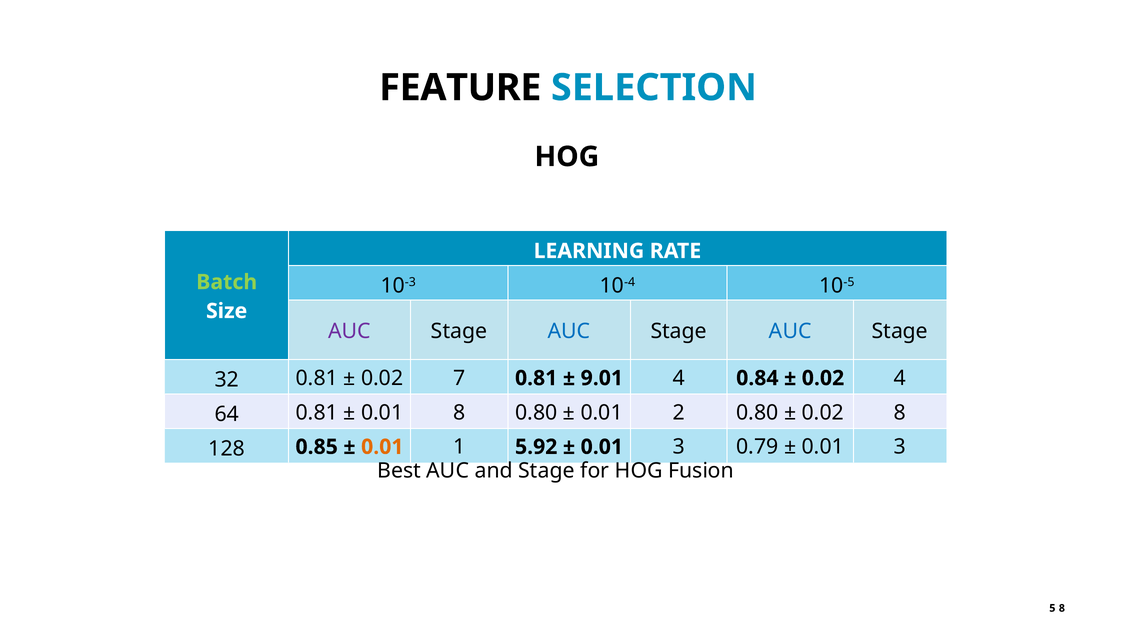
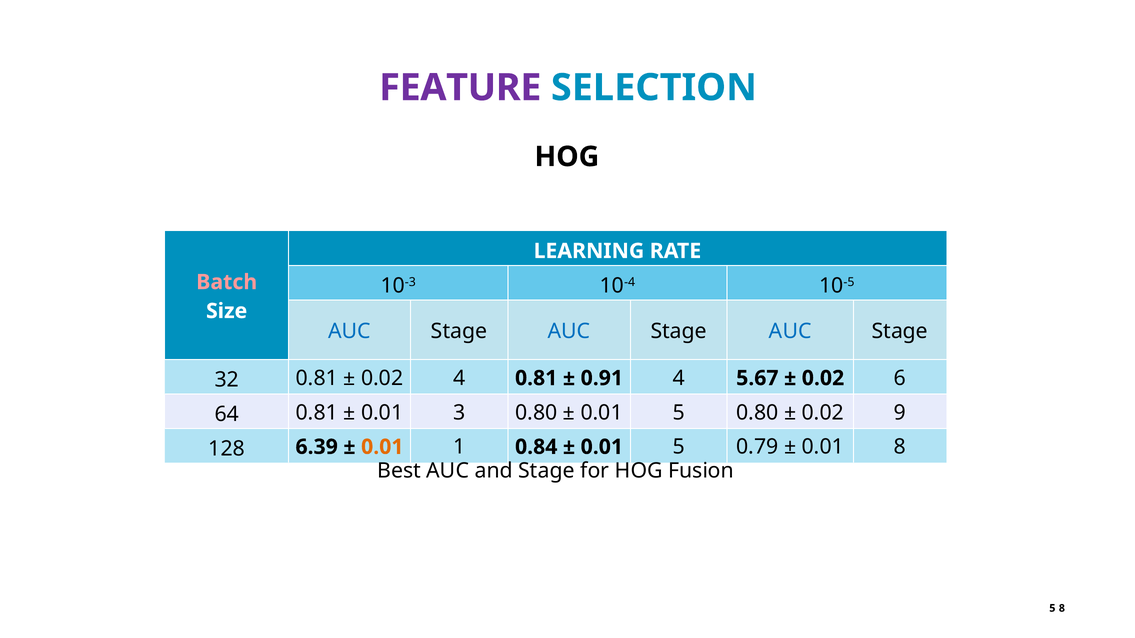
FEATURE colour: black -> purple
Batch colour: light green -> pink
AUC at (350, 331) colour: purple -> blue
7 at (459, 378): 7 -> 4
9.01: 9.01 -> 0.91
0.84: 0.84 -> 5.67
0.02 4: 4 -> 6
8 at (459, 413): 8 -> 3
2 at (679, 413): 2 -> 5
8 at (900, 413): 8 -> 9
0.85: 0.85 -> 6.39
5.92: 5.92 -> 0.84
0.01 3: 3 -> 5
3 at (900, 447): 3 -> 8
